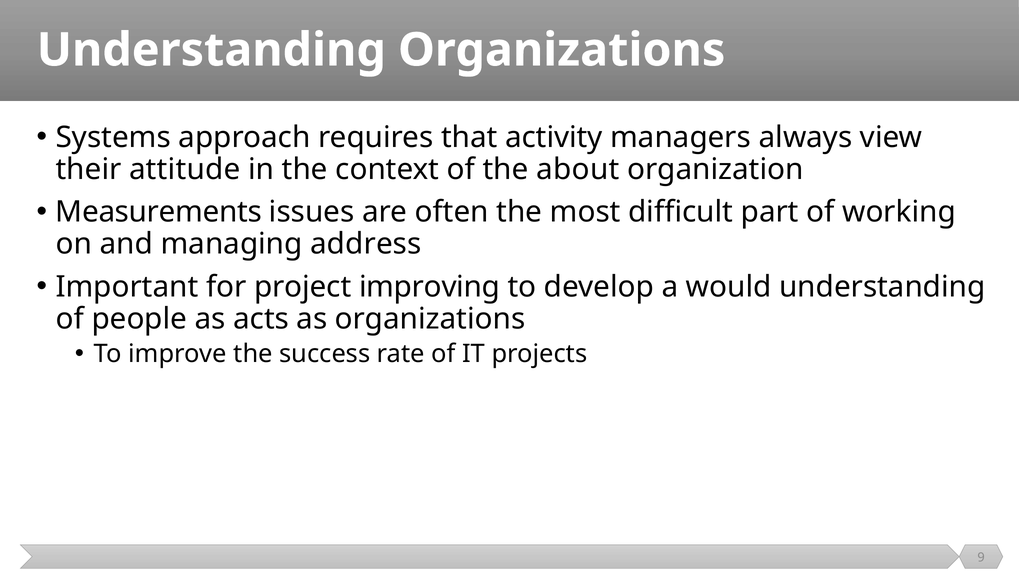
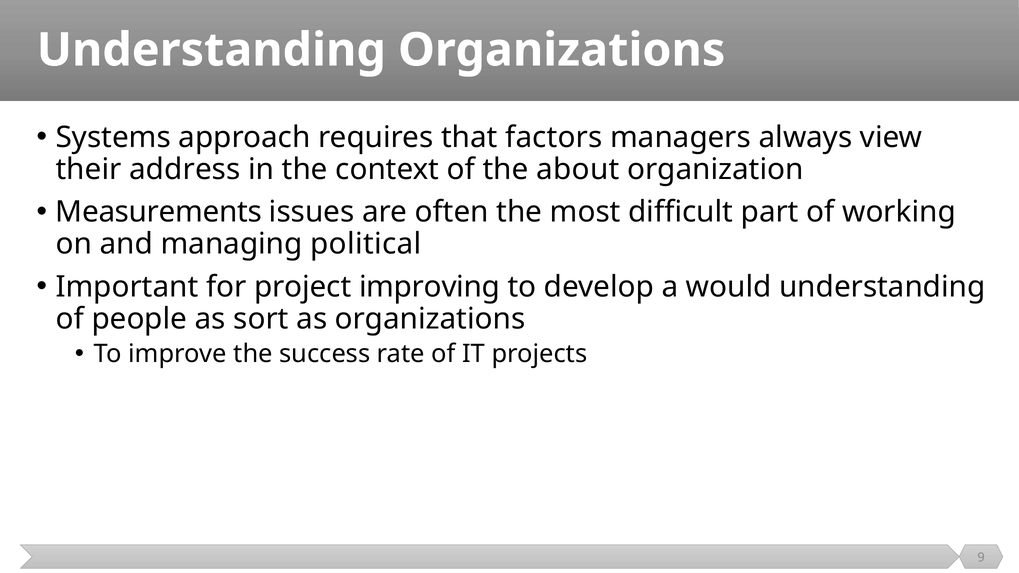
activity: activity -> factors
attitude: attitude -> address
address: address -> political
acts: acts -> sort
